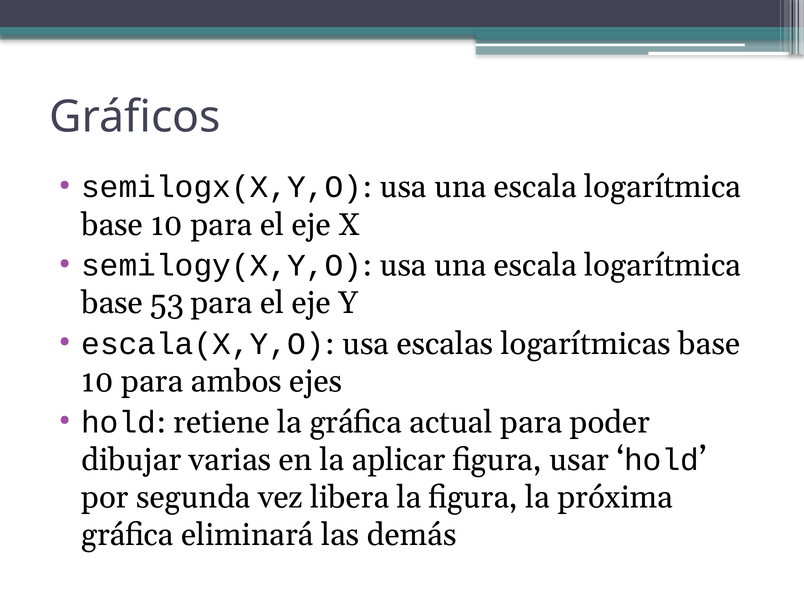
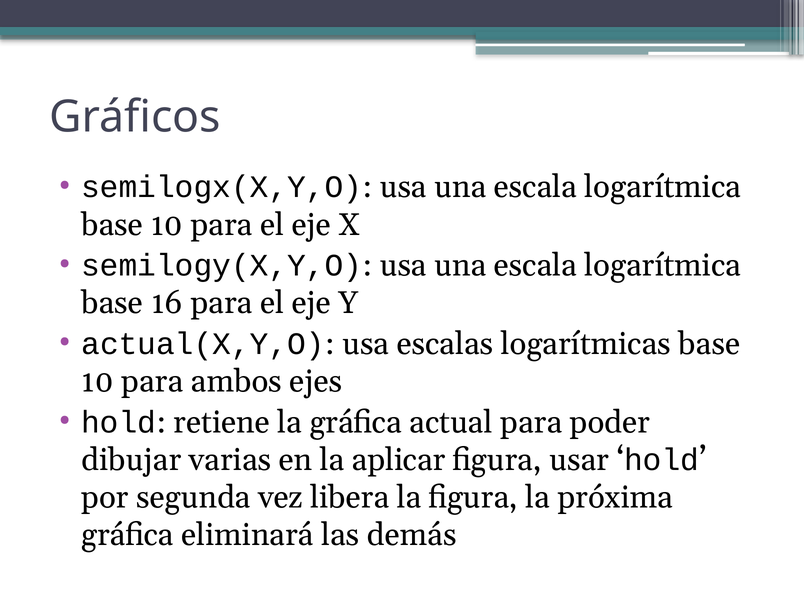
53: 53 -> 16
escala(X,Y,O: escala(X,Y,O -> actual(X,Y,O
